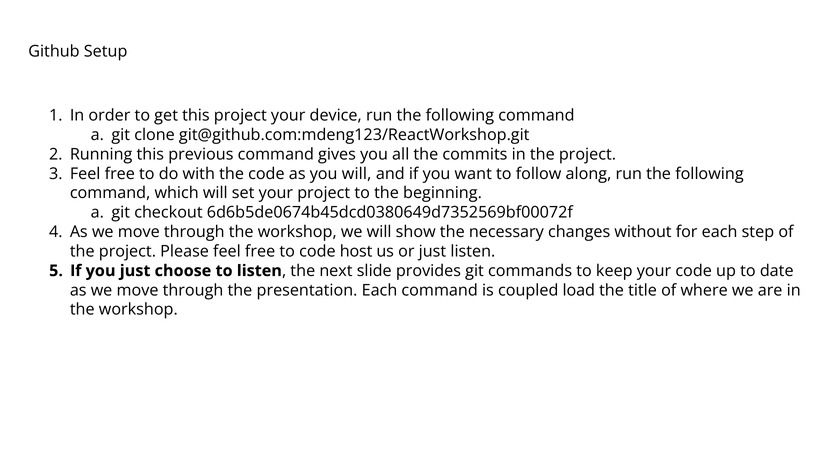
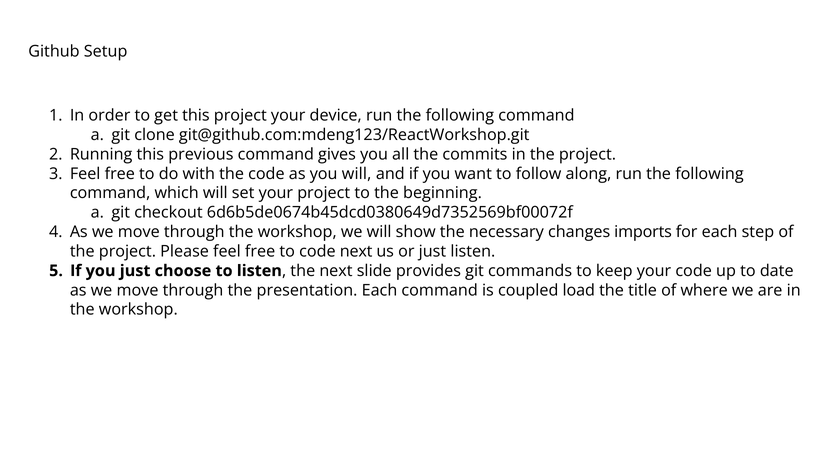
without: without -> imports
code host: host -> next
